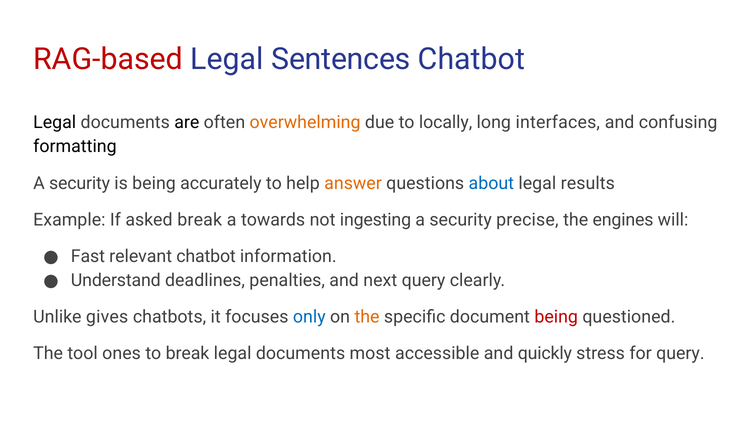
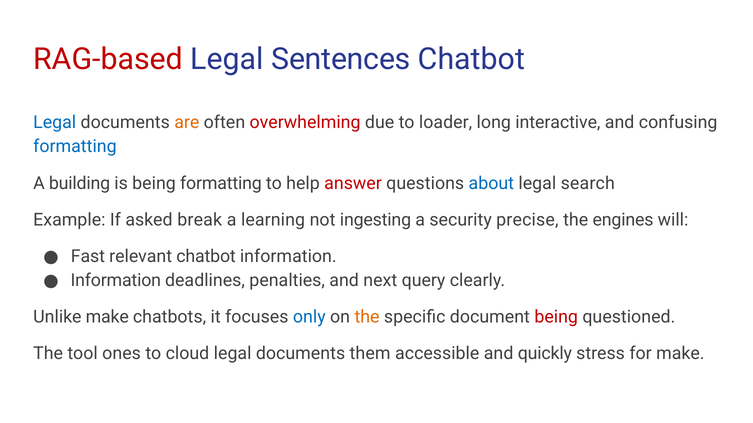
Legal at (55, 123) colour: black -> blue
are colour: black -> orange
overwhelming colour: orange -> red
locally: locally -> loader
interfaces: interfaces -> interactive
formatting at (75, 147) colour: black -> blue
security at (80, 183): security -> building
being accurately: accurately -> formatting
answer colour: orange -> red
results: results -> search
towards: towards -> learning
Understand at (116, 281): Understand -> Information
Unlike gives: gives -> make
to break: break -> cloud
most: most -> them
for query: query -> make
